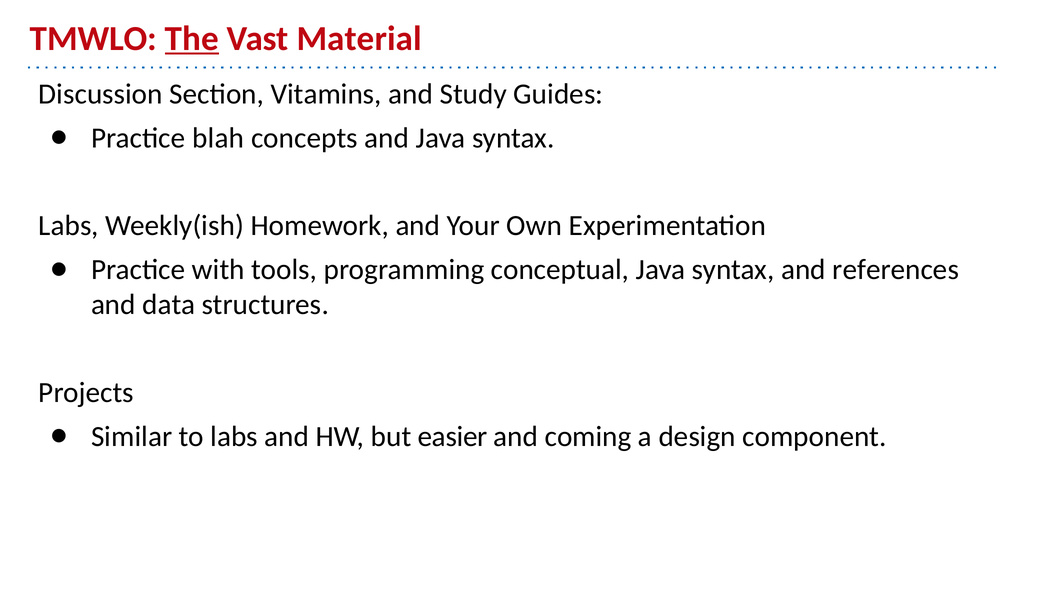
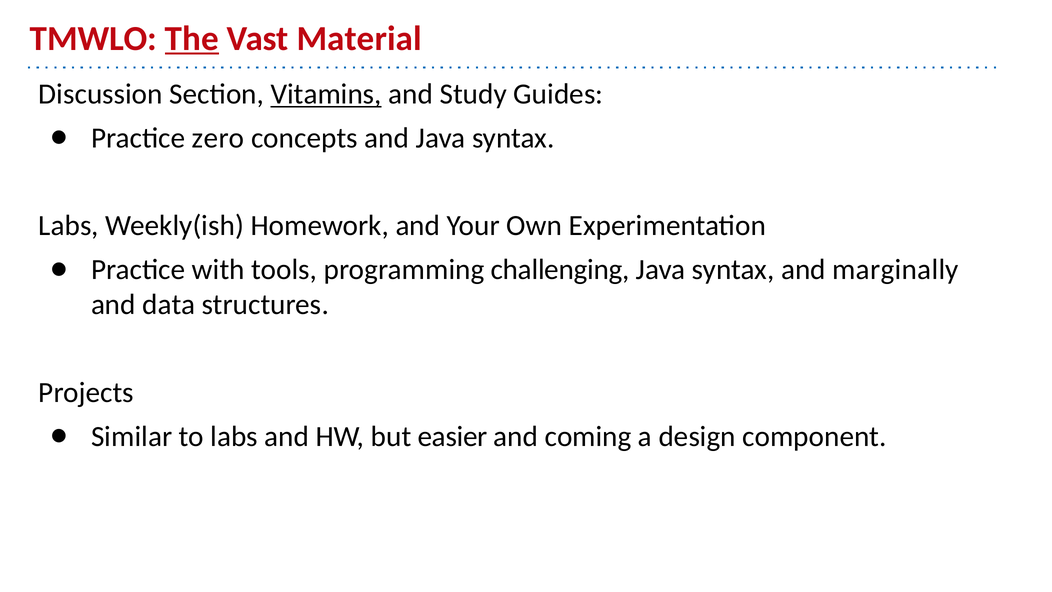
Vitamins underline: none -> present
blah: blah -> zero
conceptual: conceptual -> challenging
references: references -> marginally
